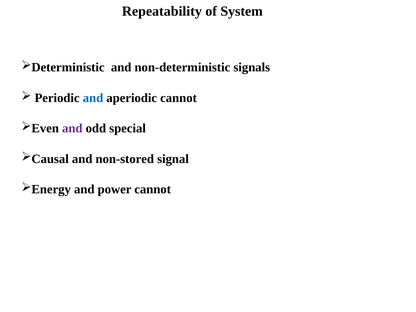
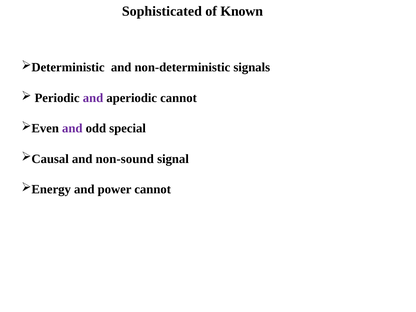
Repeatability: Repeatability -> Sophisticated
System: System -> Known
and at (93, 98) colour: blue -> purple
non-stored: non-stored -> non-sound
